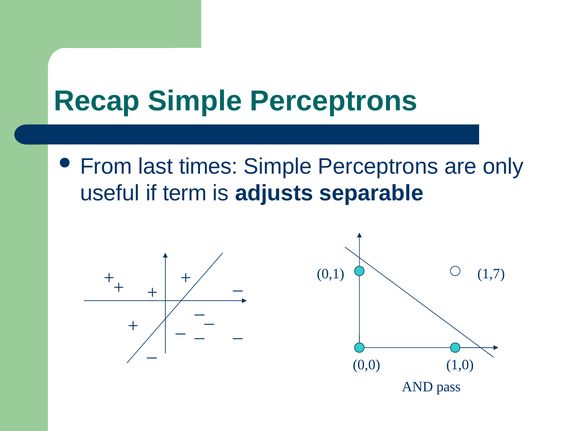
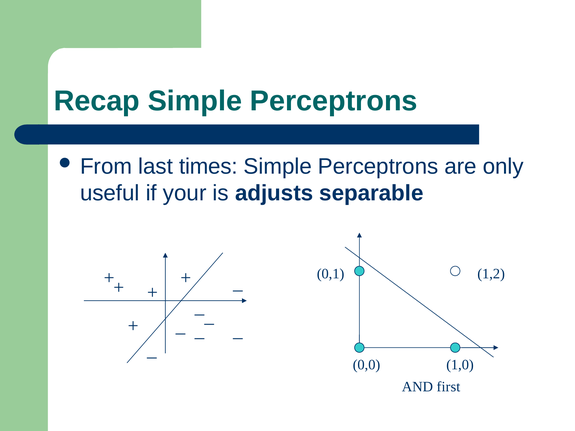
term: term -> your
1,7: 1,7 -> 1,2
pass: pass -> first
